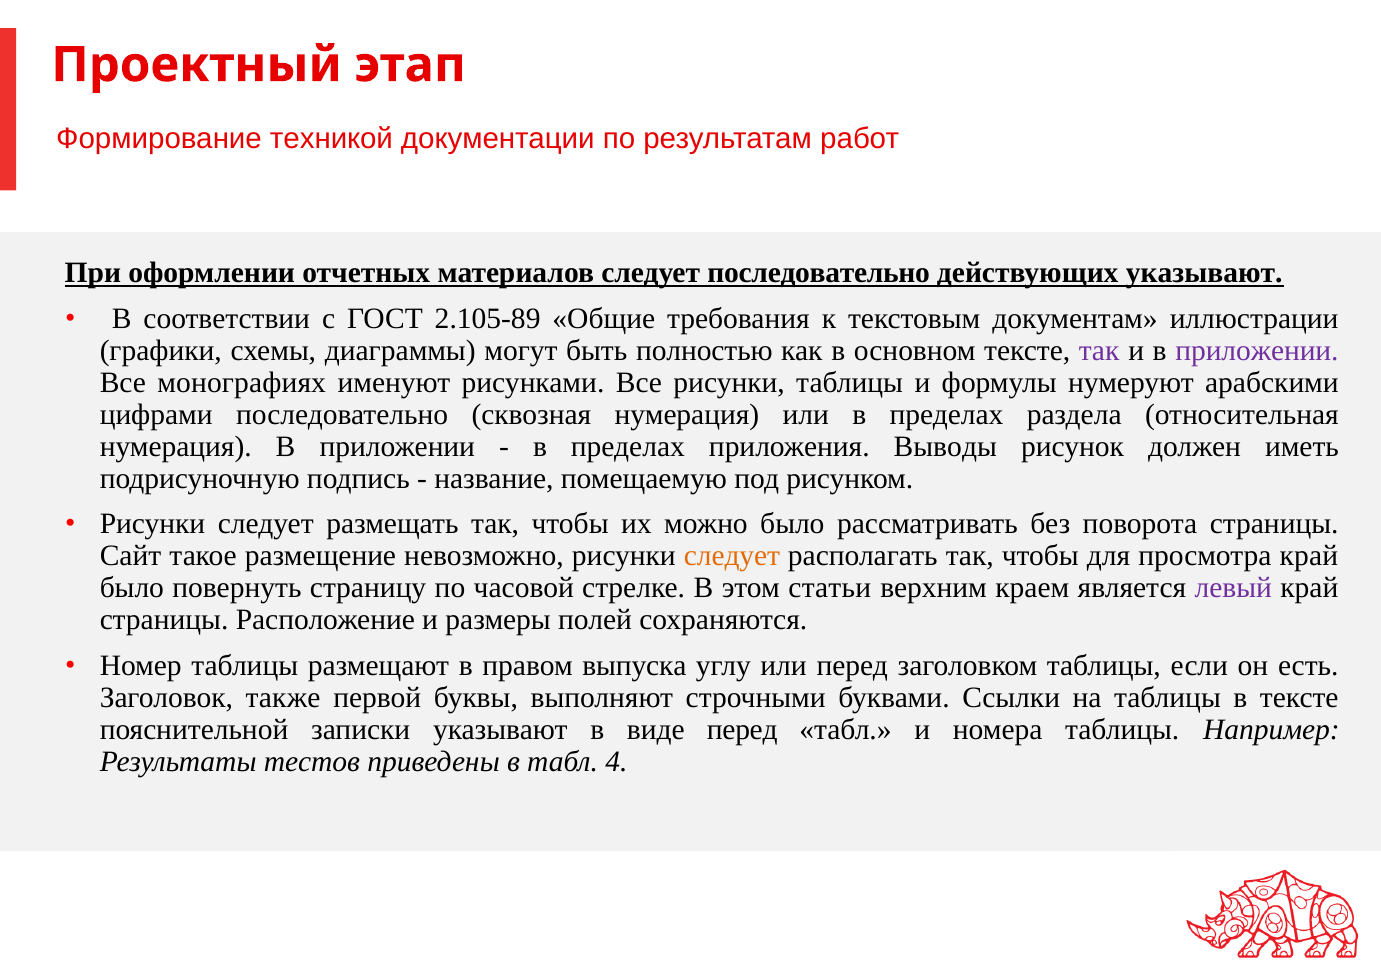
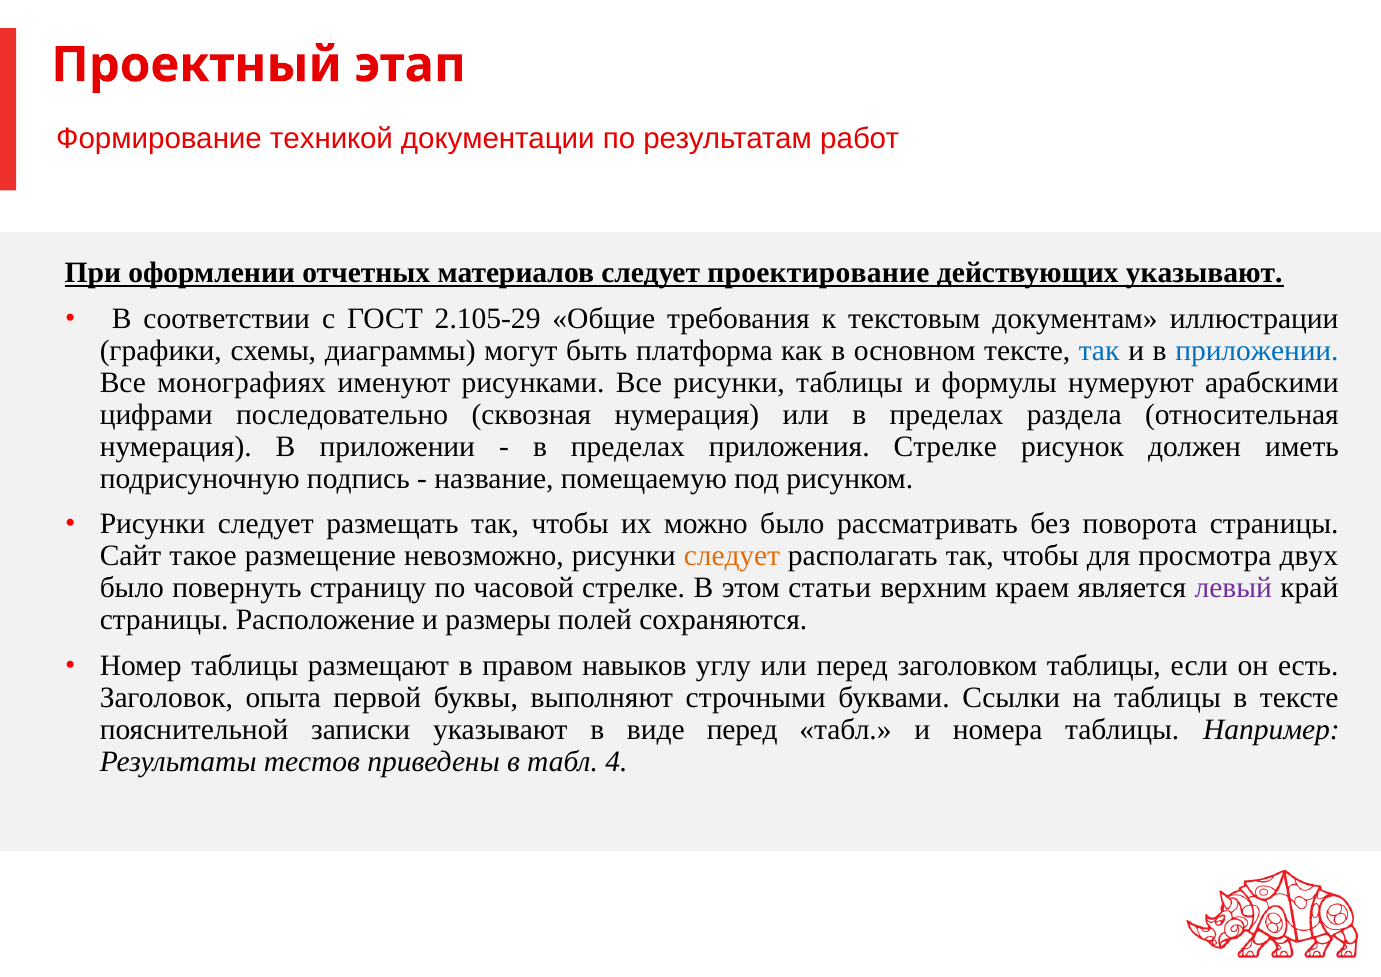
следует последовательно: последовательно -> проектирование
2.105-89: 2.105-89 -> 2.105-29
полностью: полностью -> платформа
так at (1099, 350) colour: purple -> blue
приложении at (1257, 350) colour: purple -> blue
приложения Выводы: Выводы -> Стрелке
просмотра край: край -> двух
выпуска: выпуска -> навыков
также: также -> опыта
